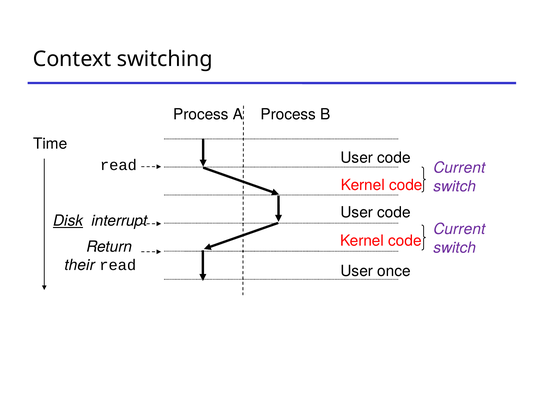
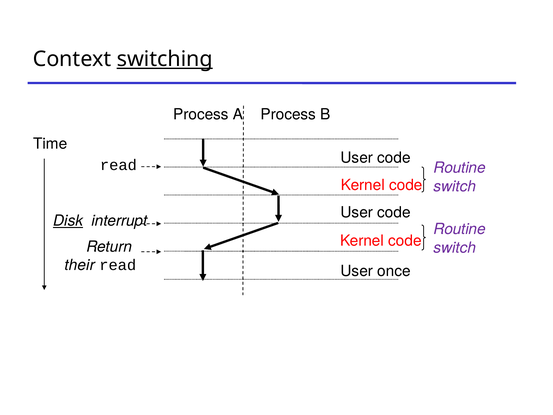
switching underline: none -> present
Current at (459, 168): Current -> Routine
Current at (459, 229): Current -> Routine
